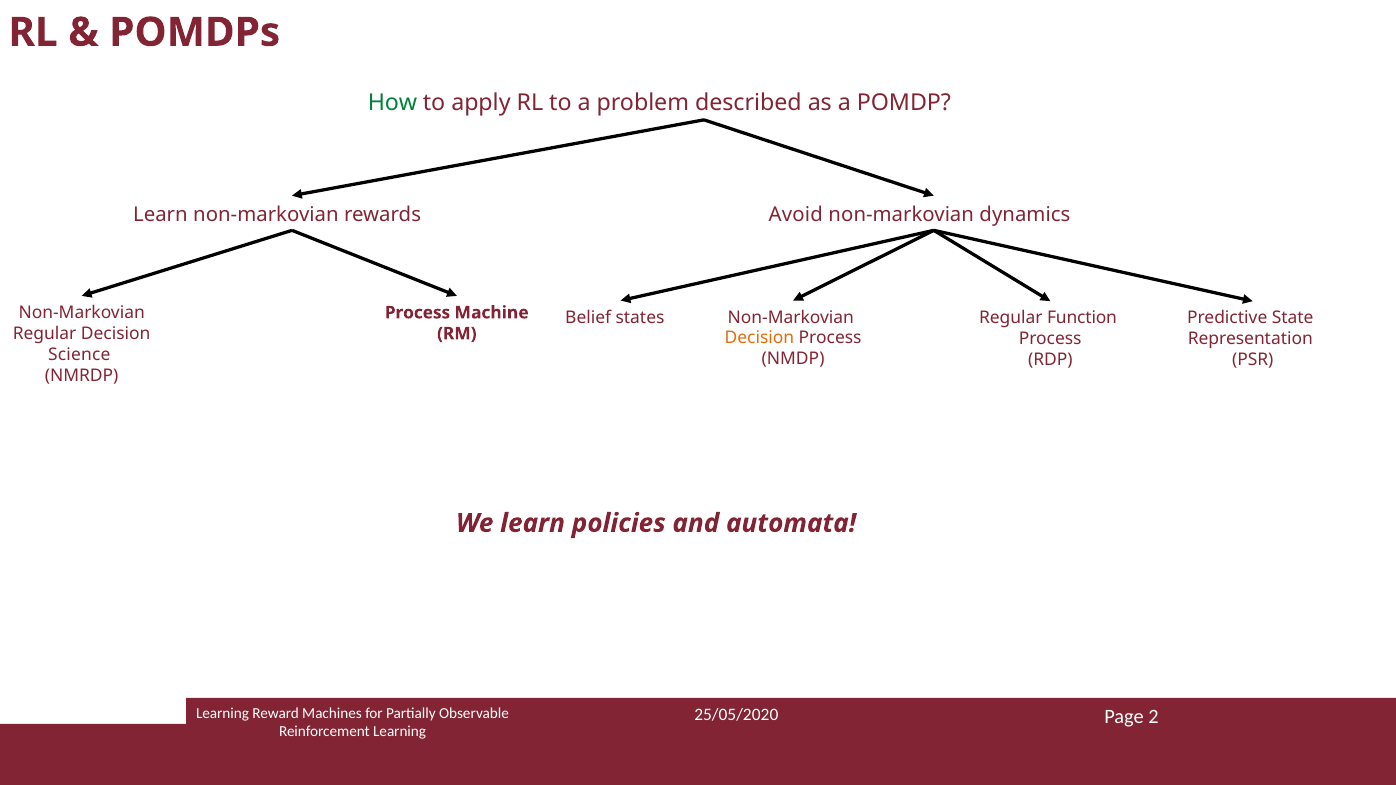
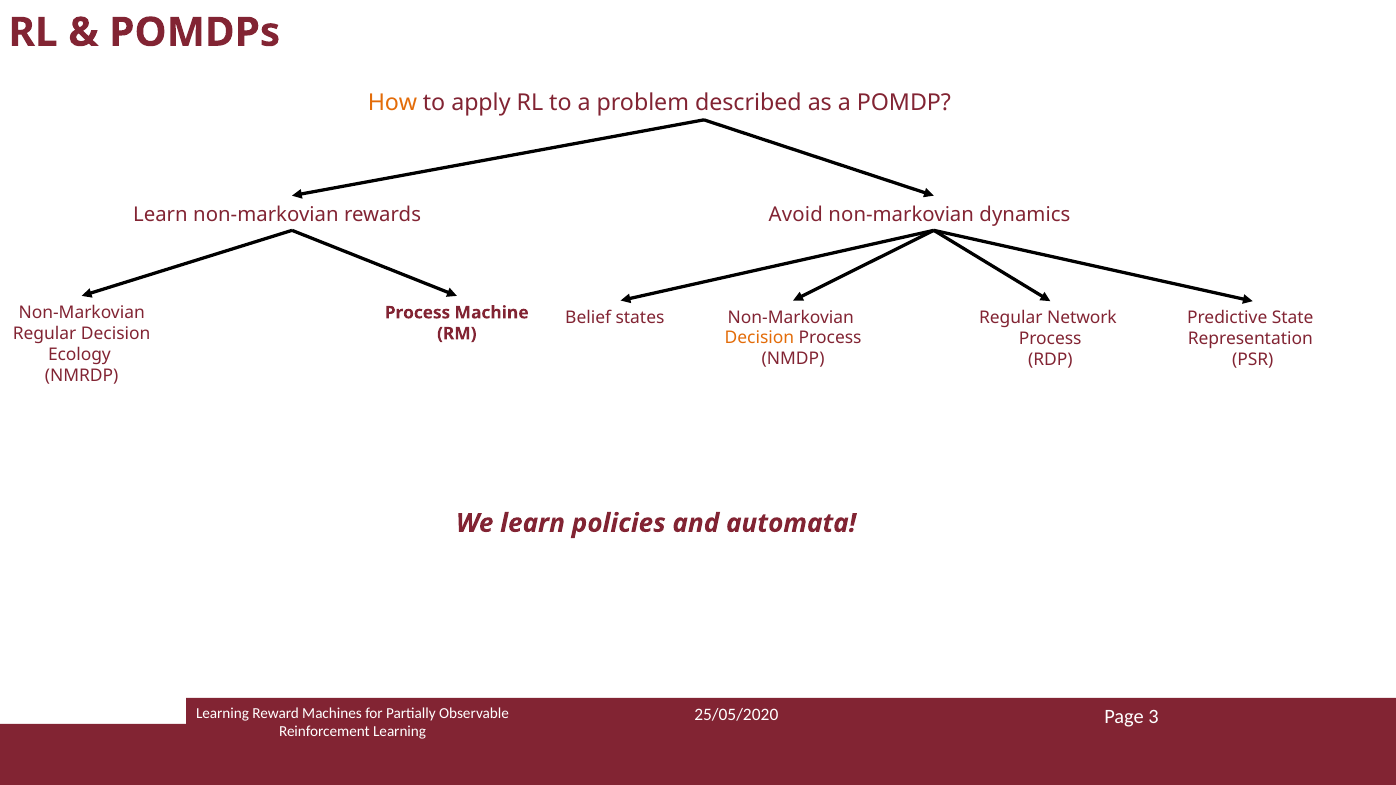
How colour: green -> orange
Function: Function -> Network
Science: Science -> Ecology
2: 2 -> 3
